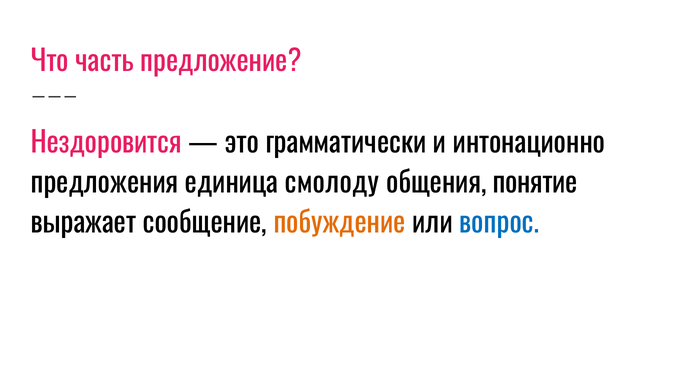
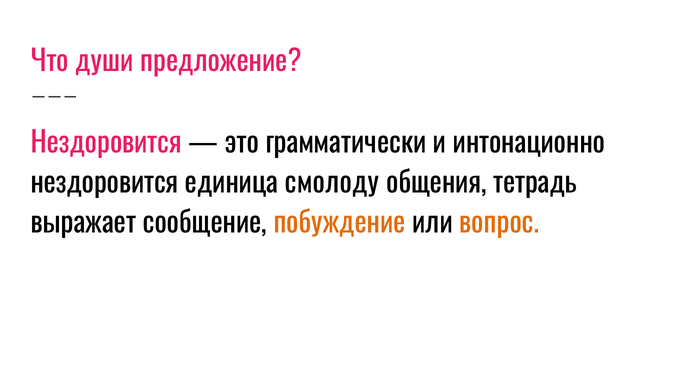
часть: часть -> души
предложения at (105, 183): предложения -> нездоровится
понятие: понятие -> тетрадь
вопрос colour: blue -> orange
